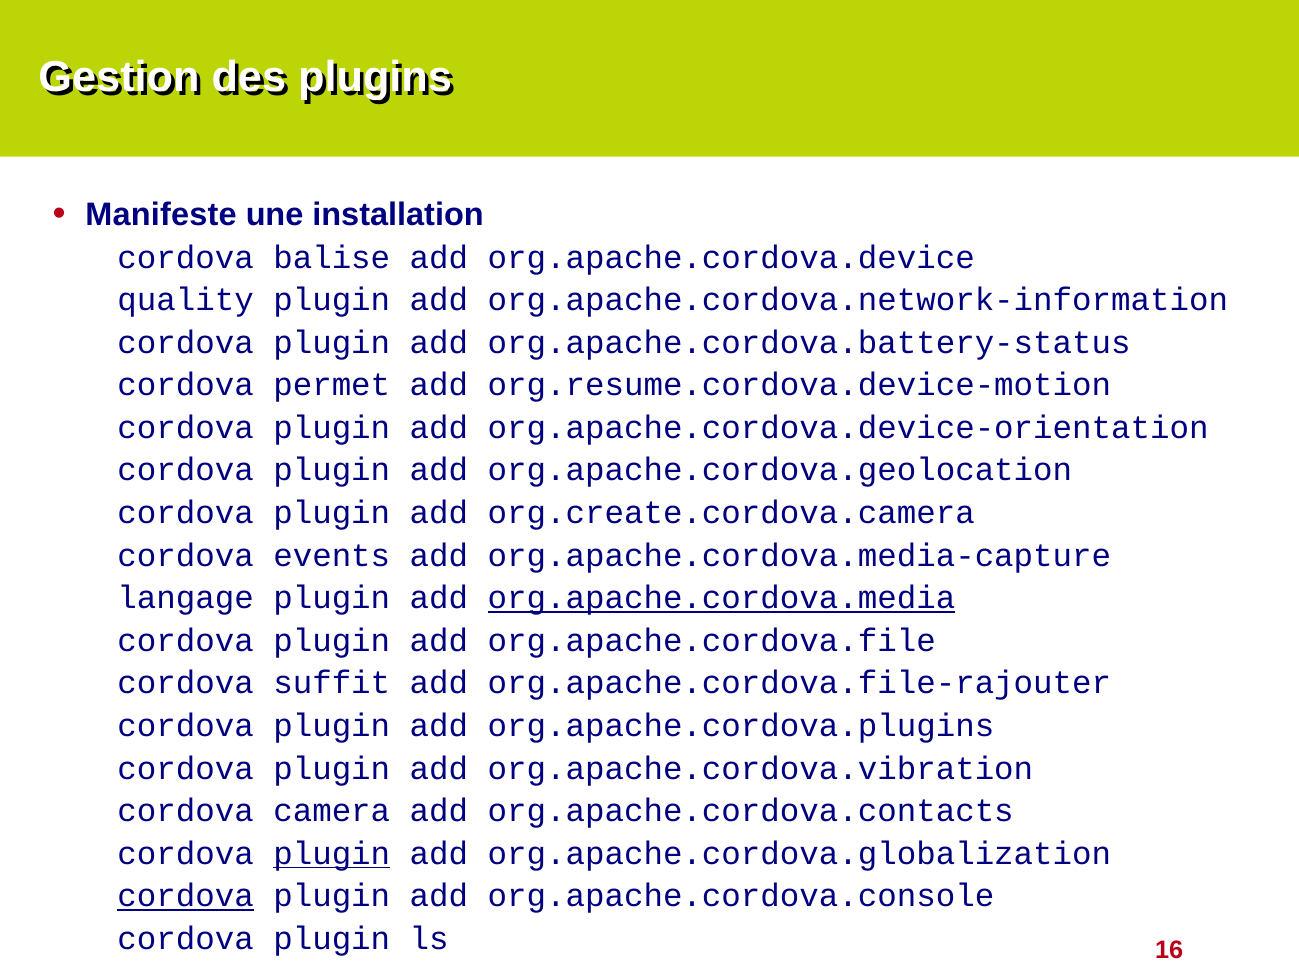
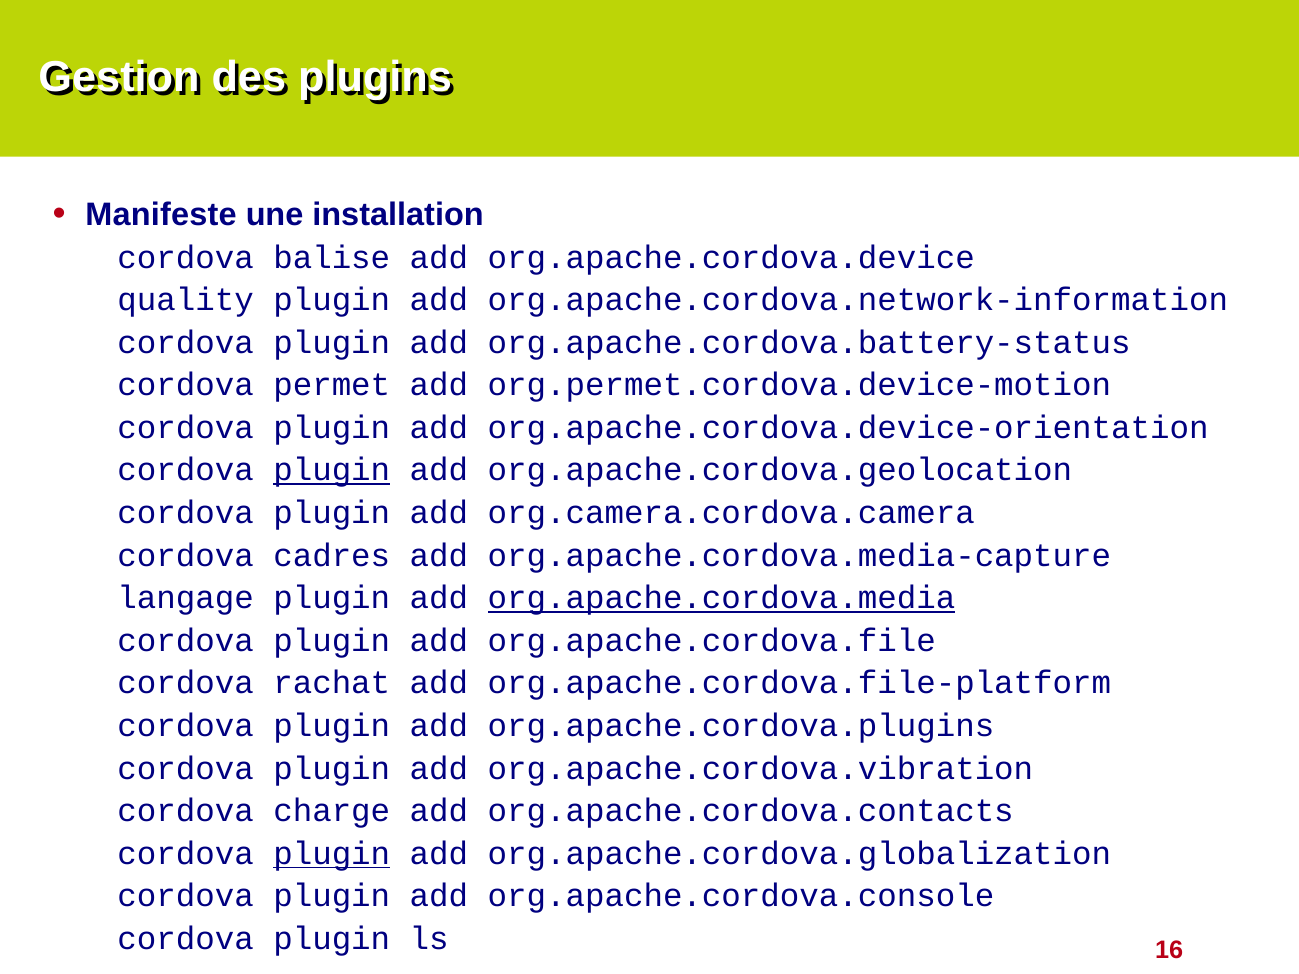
org.resume.cordova.device-motion: org.resume.cordova.device-motion -> org.permet.cordova.device-motion
plugin at (332, 470) underline: none -> present
org.create.cordova.camera: org.create.cordova.camera -> org.camera.cordova.camera
events: events -> cadres
suffit: suffit -> rachat
org.apache.cordova.file-rajouter: org.apache.cordova.file-rajouter -> org.apache.cordova.file-platform
camera: camera -> charge
cordova at (186, 896) underline: present -> none
